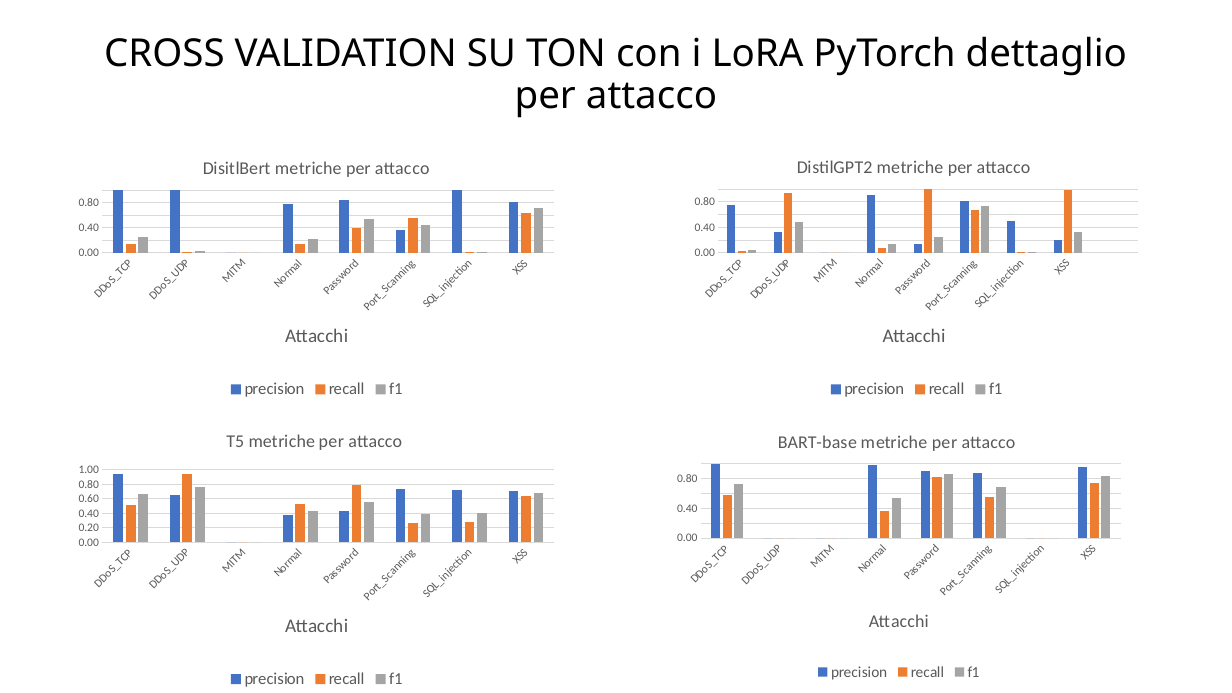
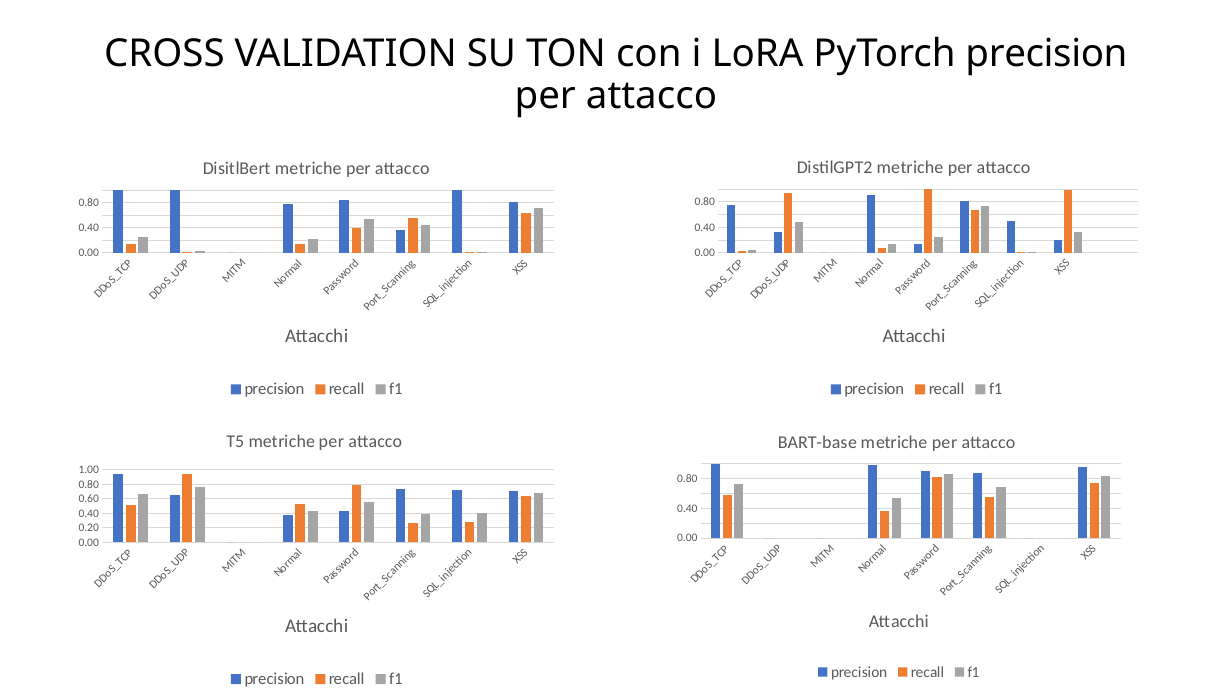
PyTorch dettaglio: dettaglio -> precision
